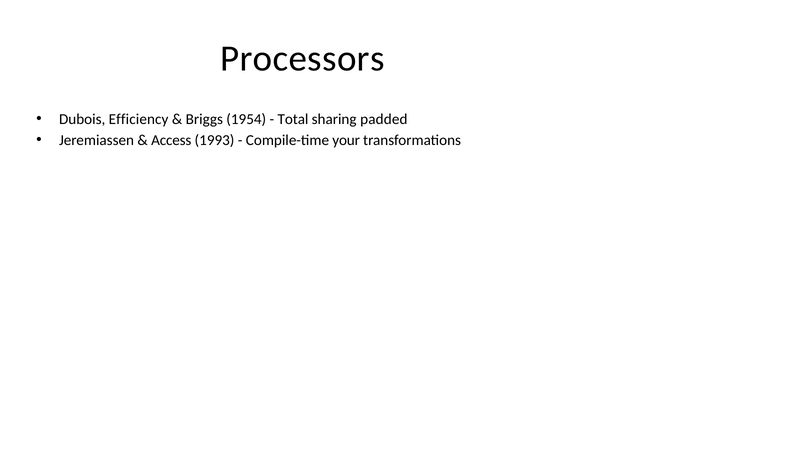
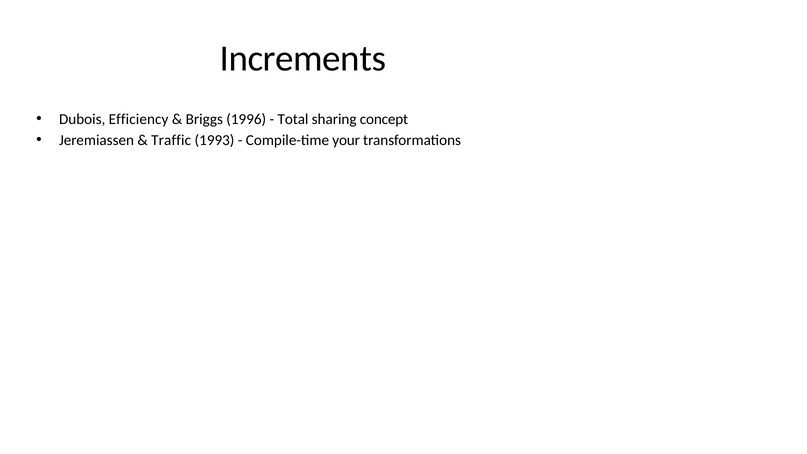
Processors: Processors -> Increments
1954: 1954 -> 1996
padded: padded -> concept
Access: Access -> Traffic
